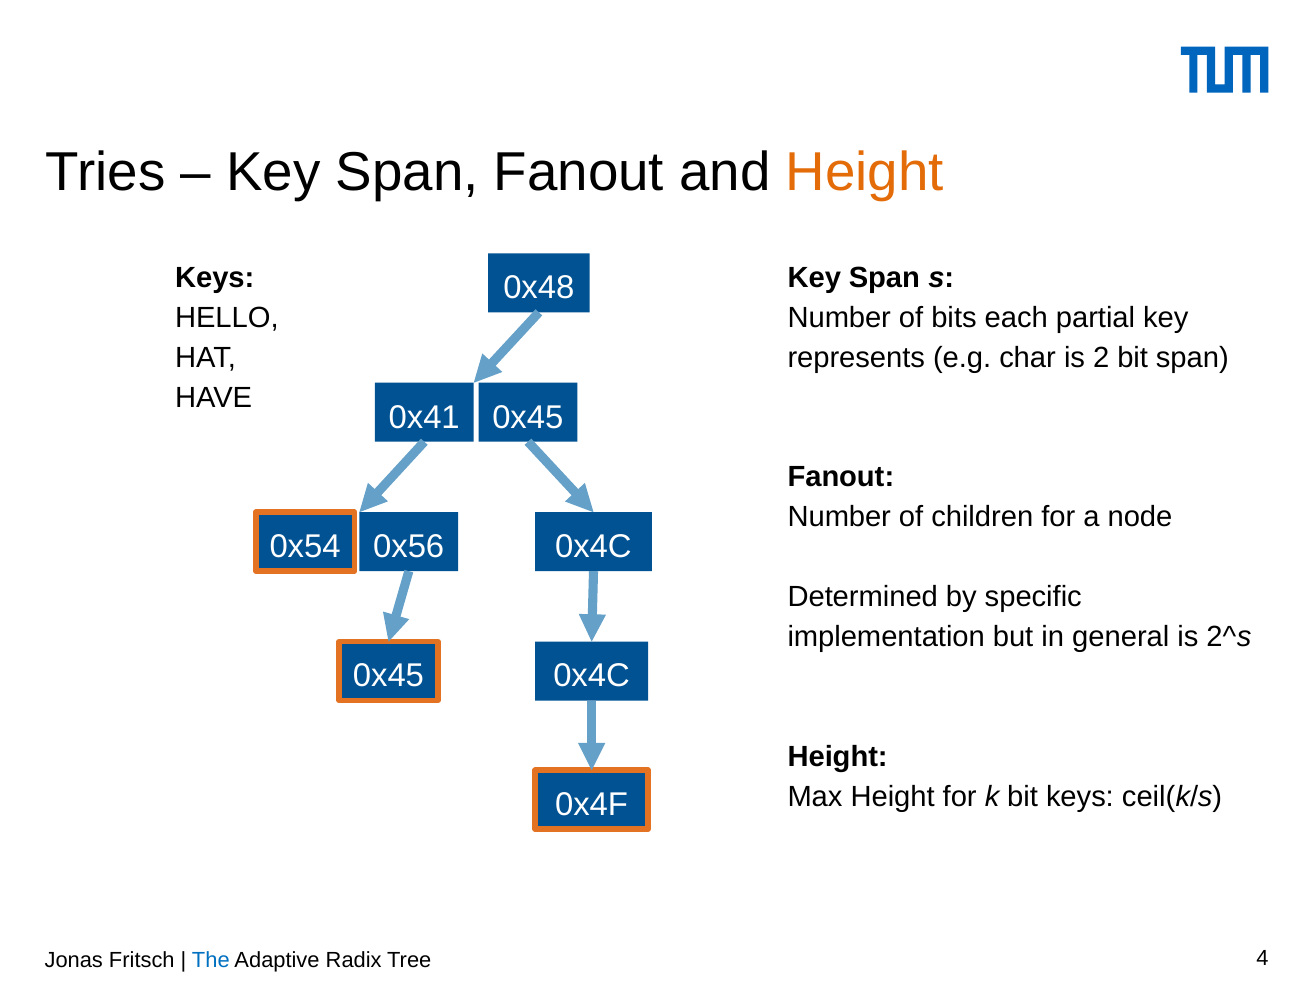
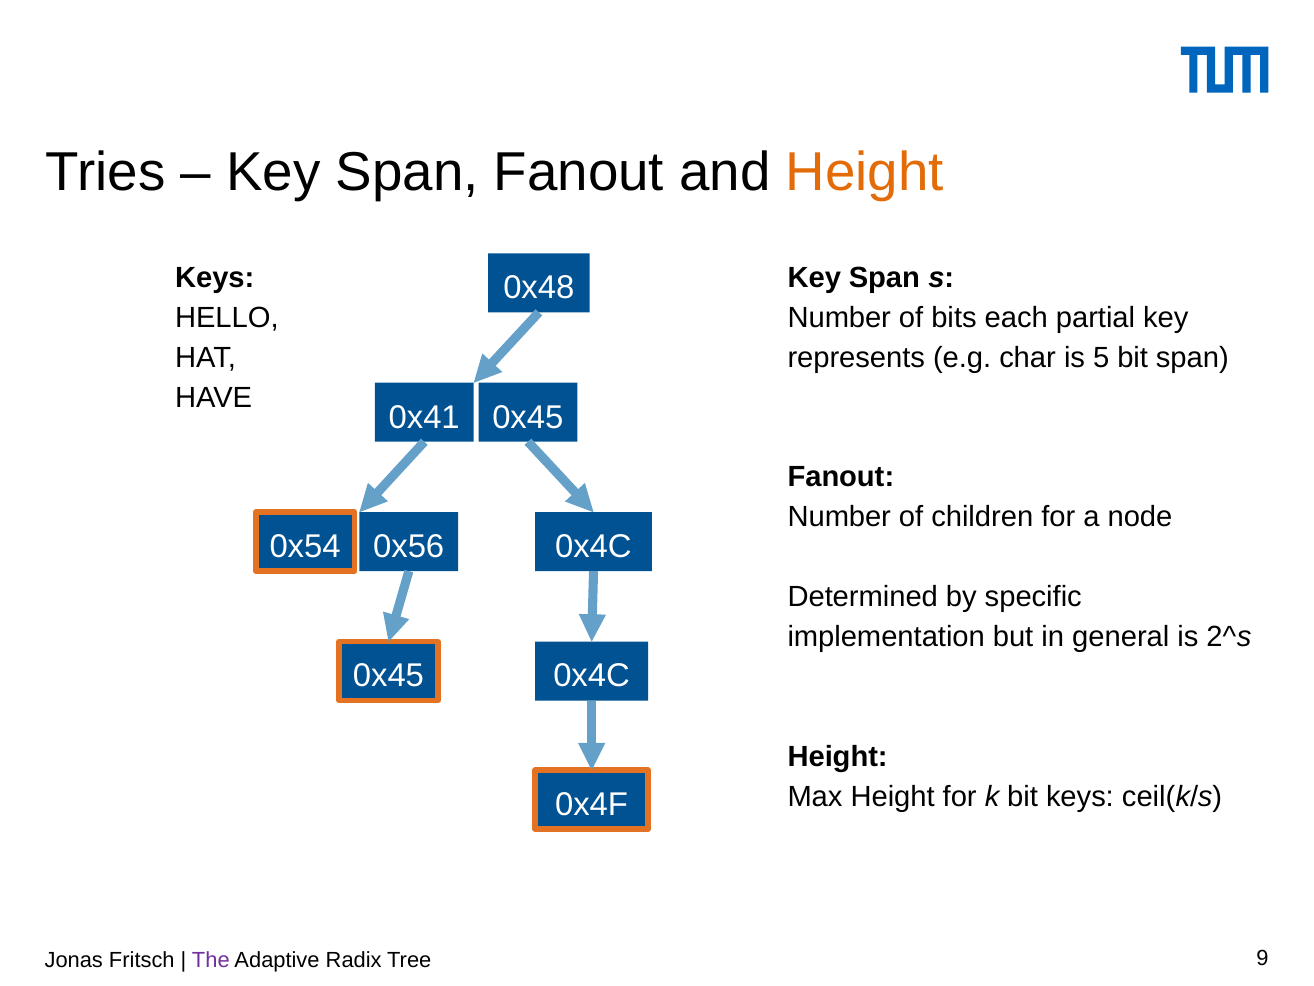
2: 2 -> 5
The colour: blue -> purple
4: 4 -> 9
